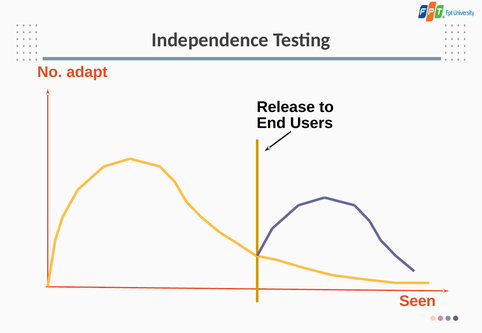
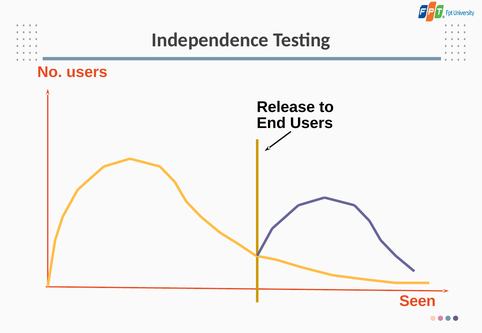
No adapt: adapt -> users
